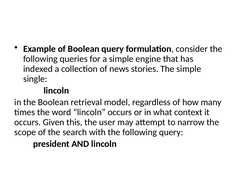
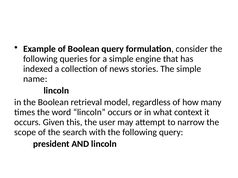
single: single -> name
